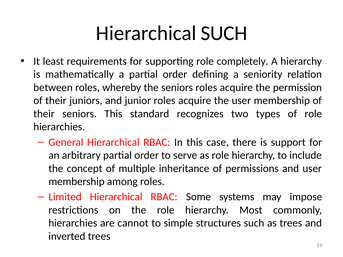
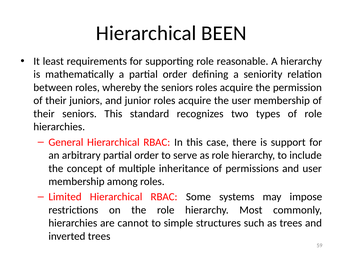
Hierarchical SUCH: SUCH -> BEEN
completely: completely -> reasonable
